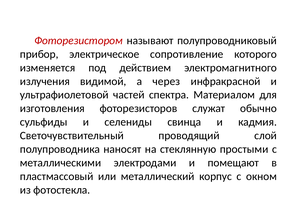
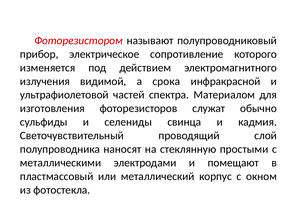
через: через -> срока
